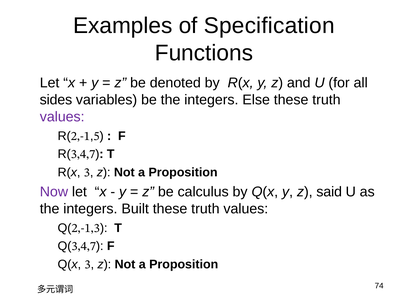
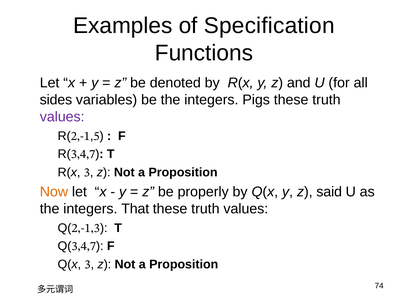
Else: Else -> Pigs
Now colour: purple -> orange
calculus: calculus -> properly
Built: Built -> That
